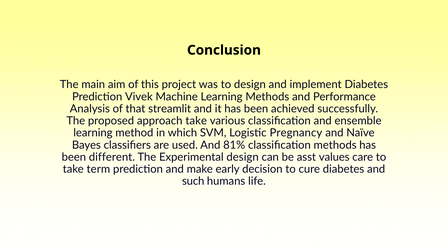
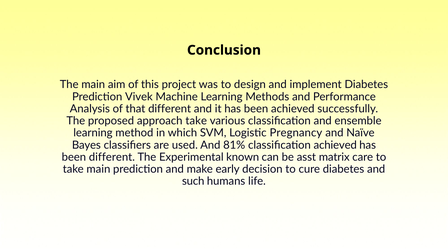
that streamlit: streamlit -> different
classification methods: methods -> achieved
Experimental design: design -> known
values: values -> matrix
take term: term -> main
